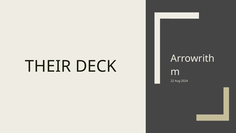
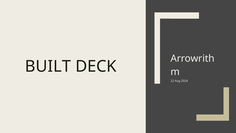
THEIR: THEIR -> BUILT
